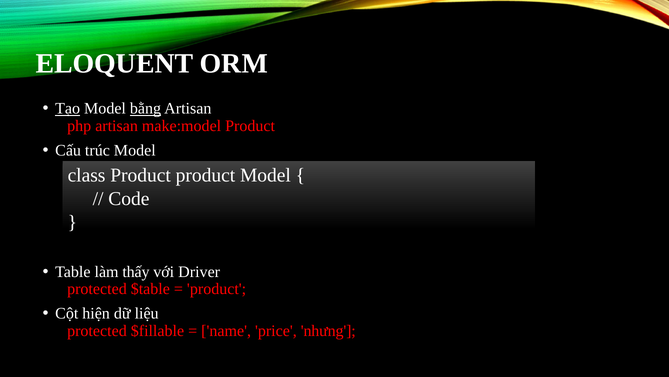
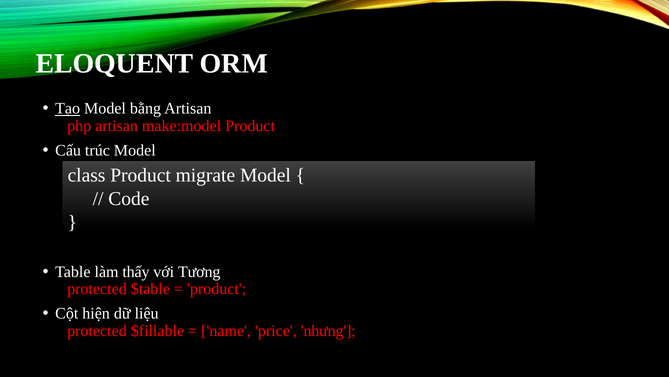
bằng underline: present -> none
Product product: product -> migrate
Driver: Driver -> Tương
